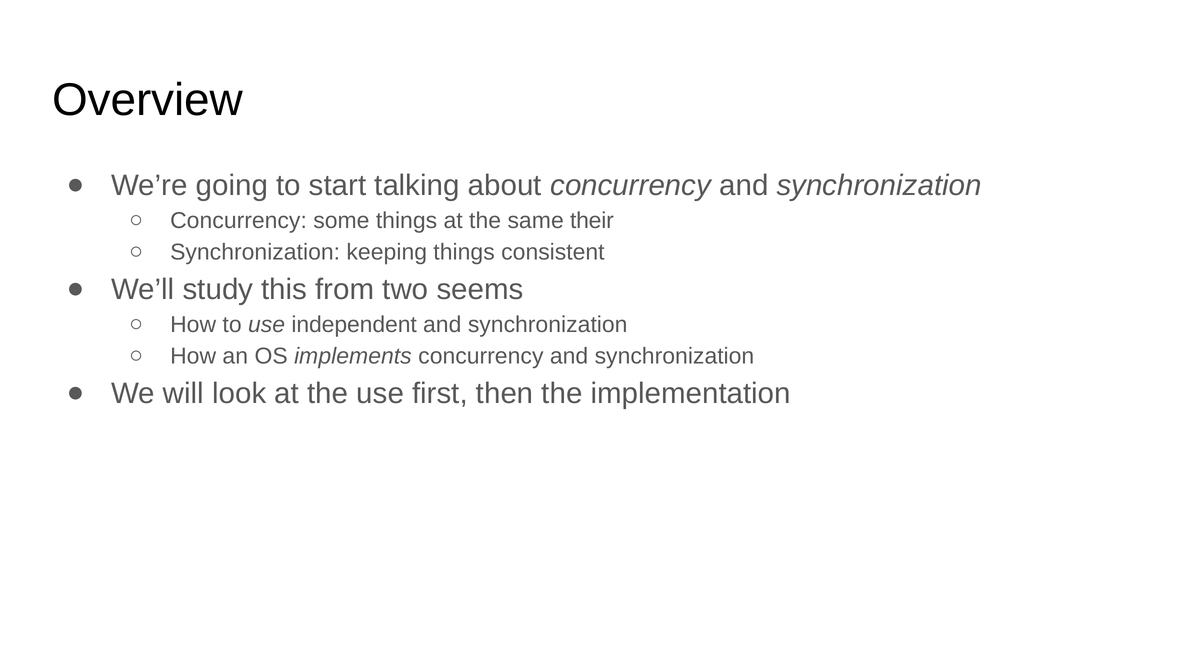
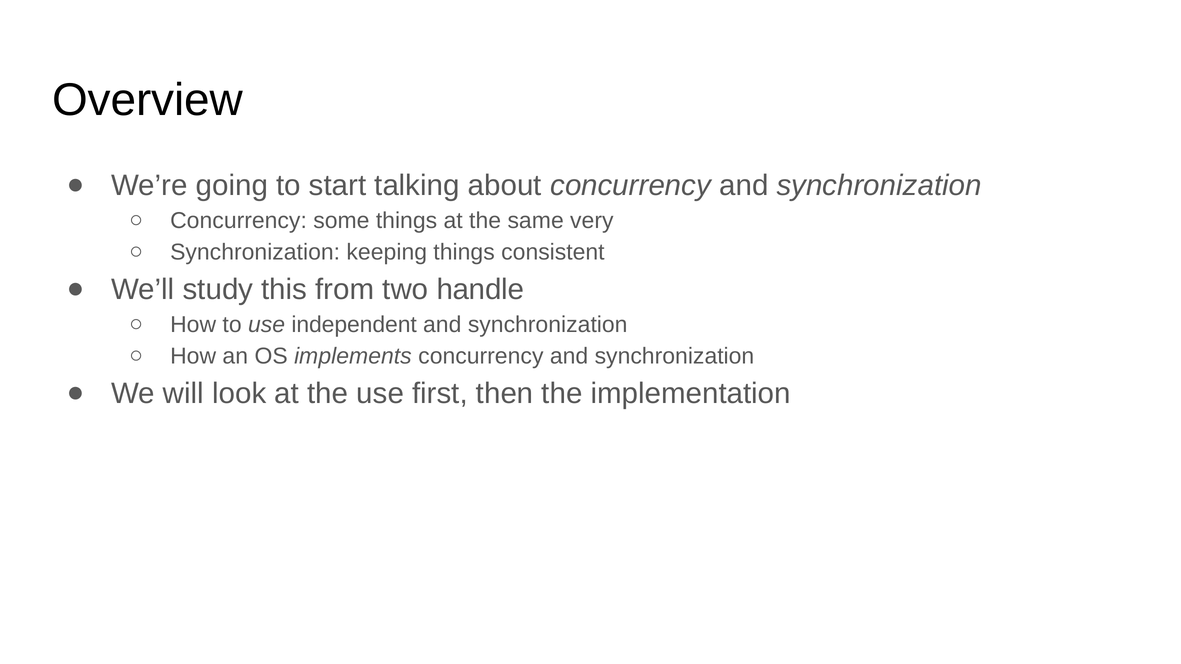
their: their -> very
seems: seems -> handle
